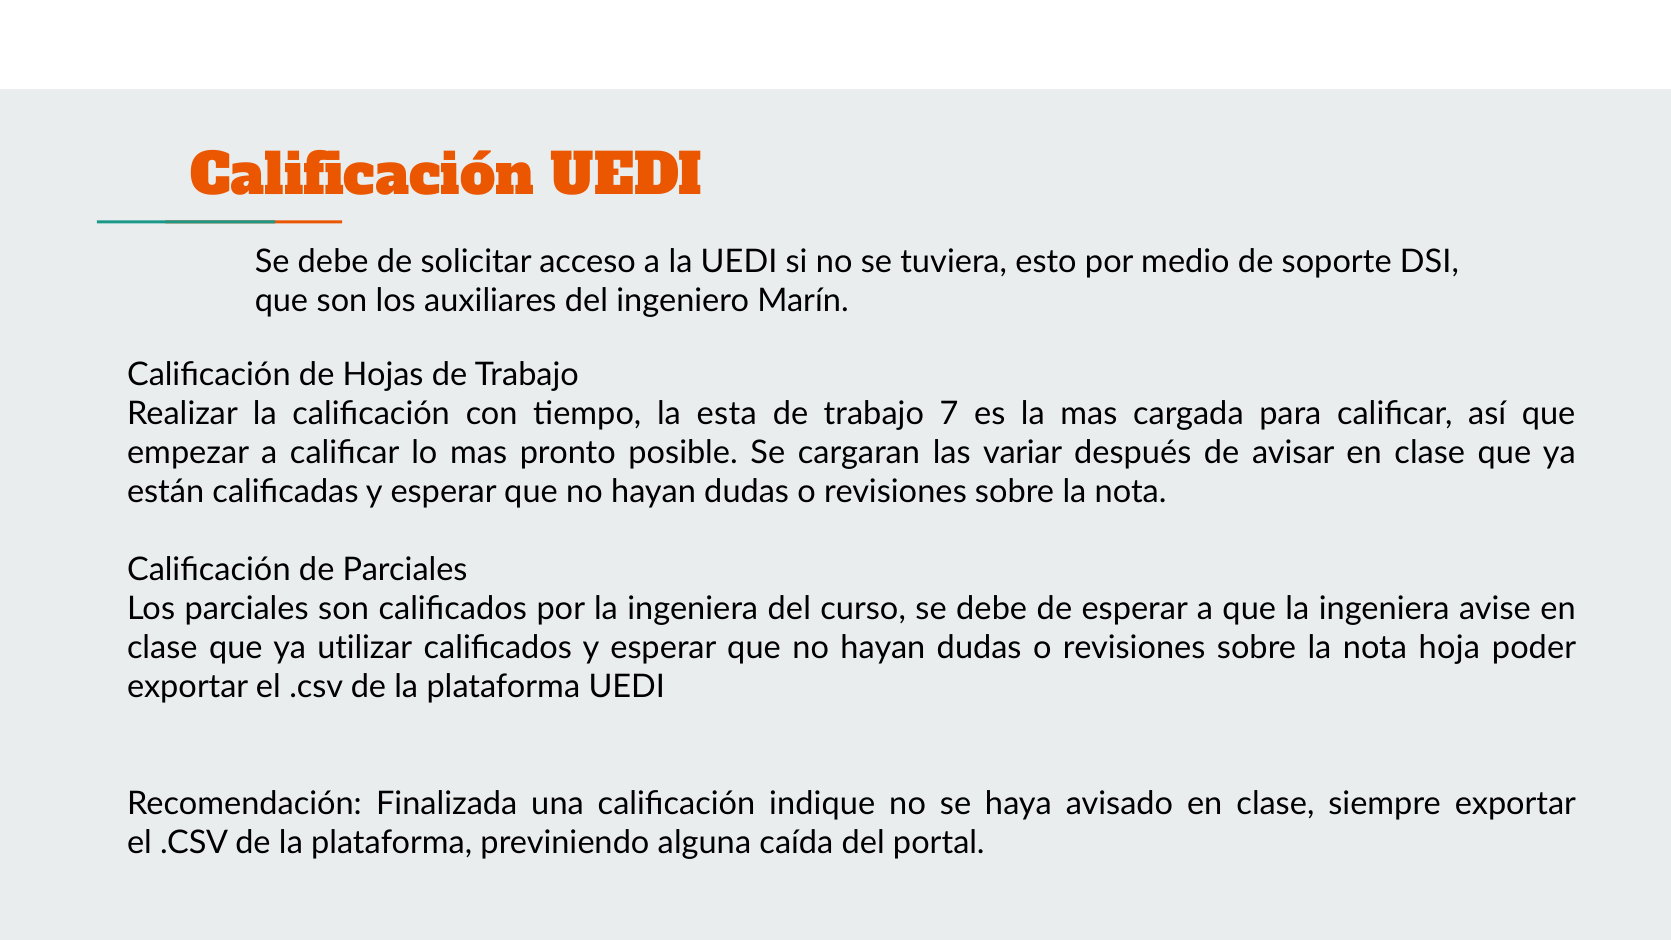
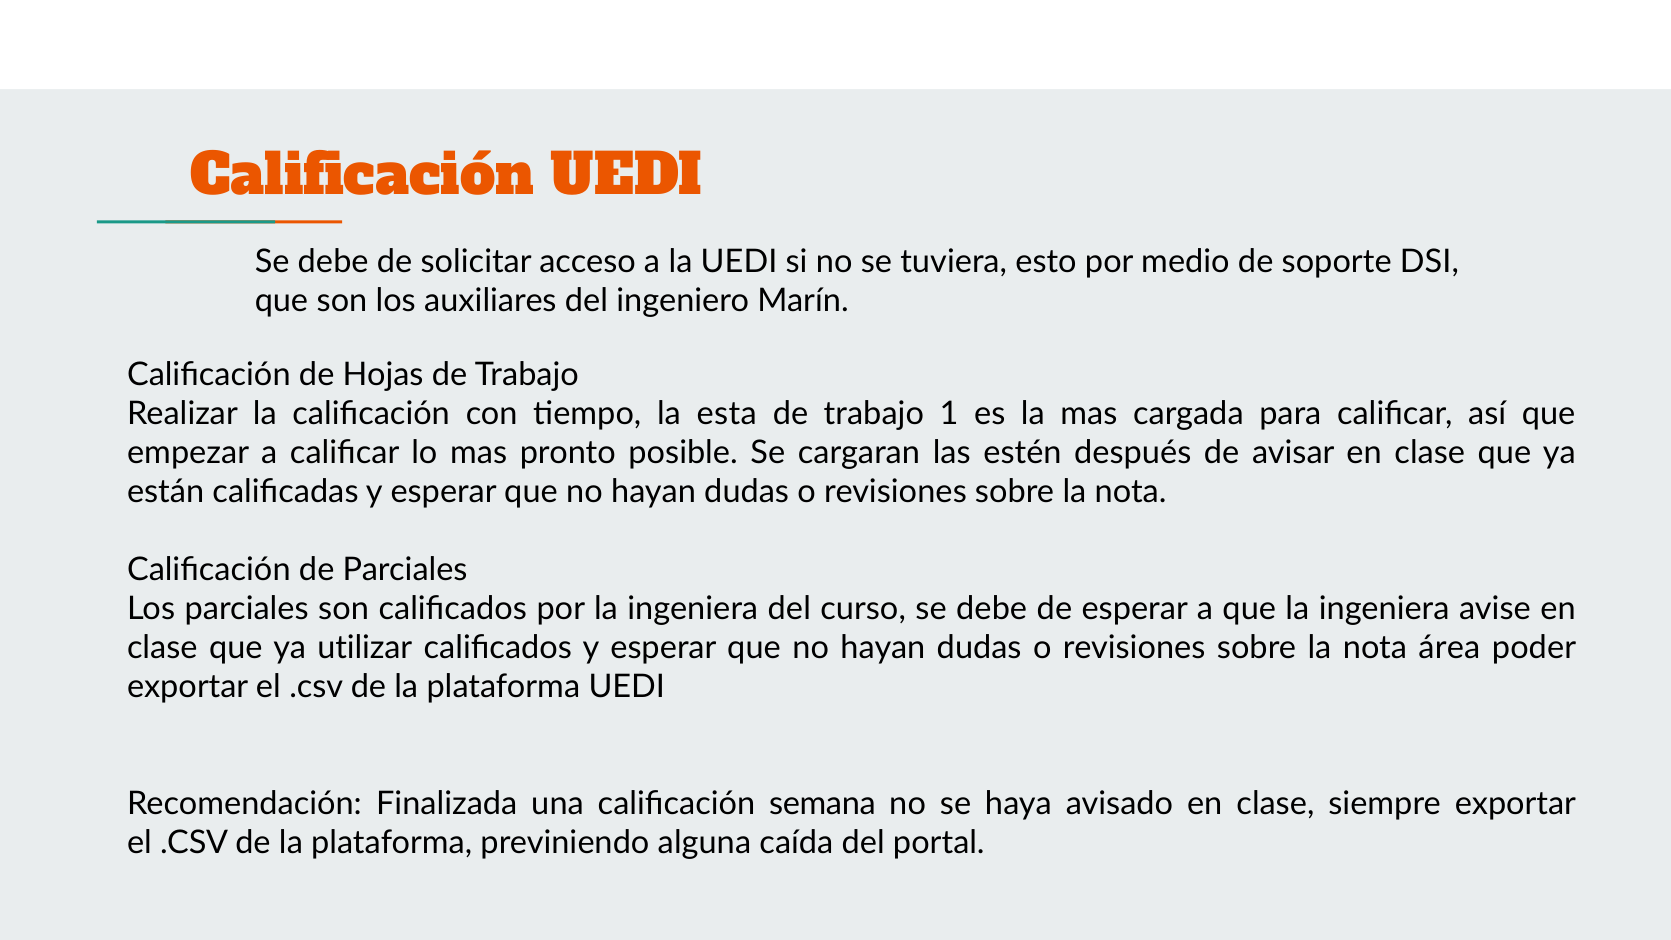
7: 7 -> 1
variar: variar -> estén
hoja: hoja -> área
indique: indique -> semana
